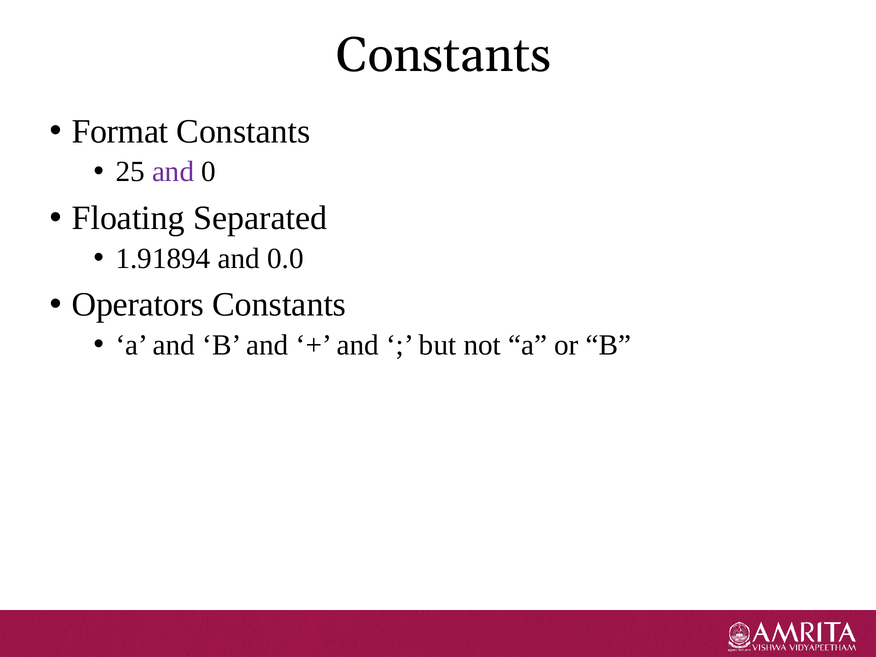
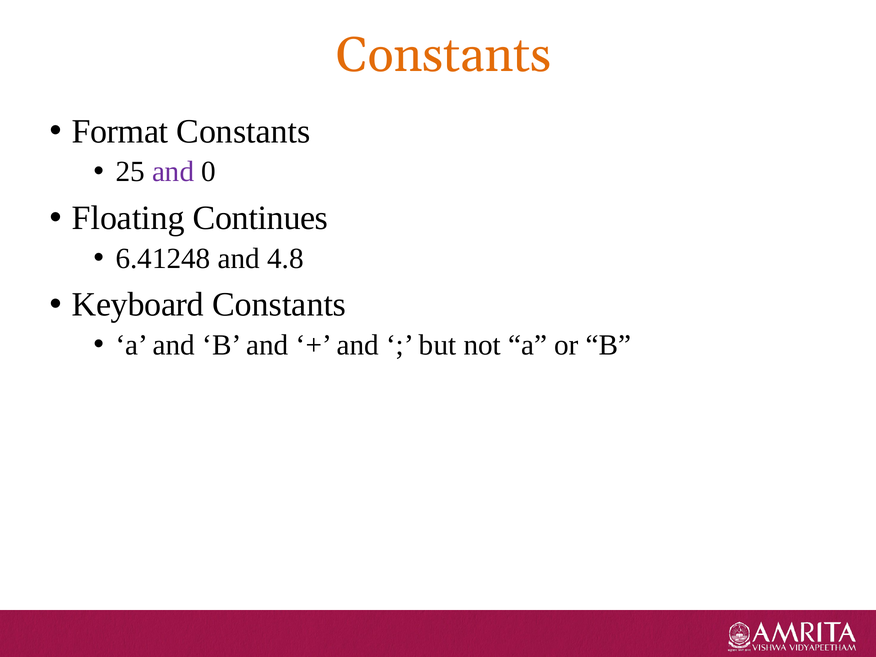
Constants at (444, 55) colour: black -> orange
Separated: Separated -> Continues
1.91894: 1.91894 -> 6.41248
0.0: 0.0 -> 4.8
Operators: Operators -> Keyboard
